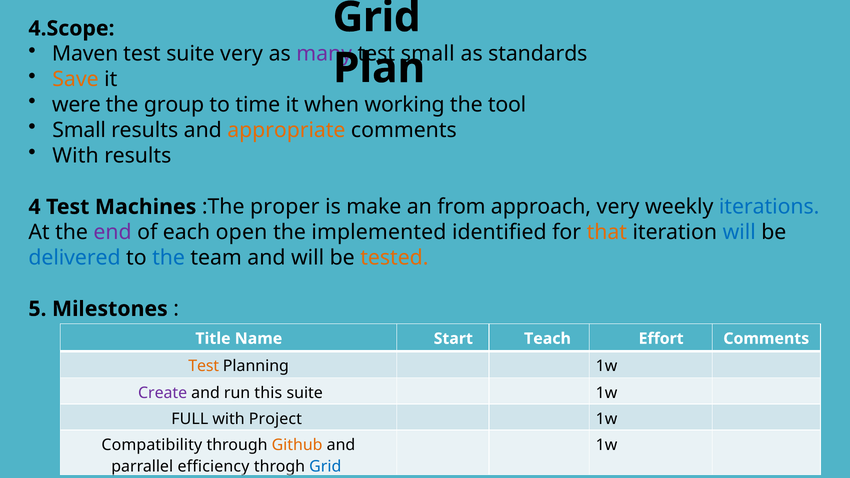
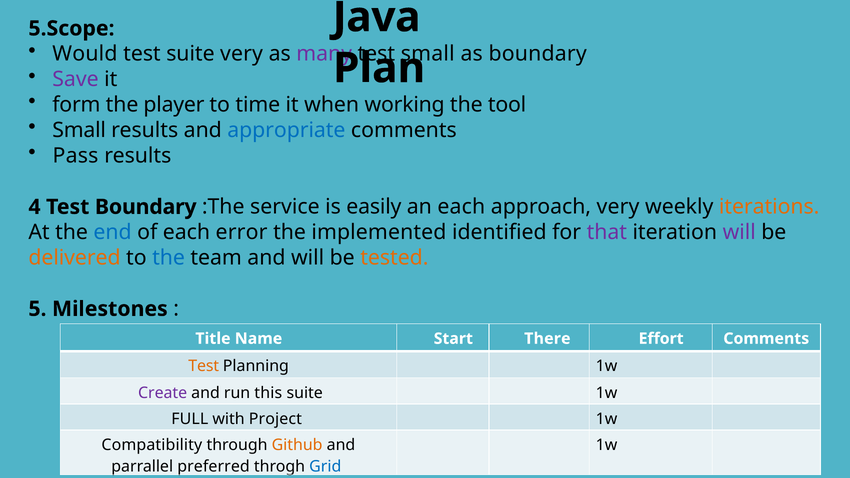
Grid at (377, 17): Grid -> Java
4.Scope: 4.Scope -> 5.Scope
Maven: Maven -> Would
as standards: standards -> boundary
Save colour: orange -> purple
were: were -> form
group: group -> player
appropriate colour: orange -> blue
With at (76, 156): With -> Pass
Test Machines: Machines -> Boundary
proper: proper -> service
make: make -> easily
an from: from -> each
iterations colour: blue -> orange
end colour: purple -> blue
open: open -> error
that colour: orange -> purple
will at (739, 232) colour: blue -> purple
delivered colour: blue -> orange
Teach: Teach -> There
efficiency: efficiency -> preferred
